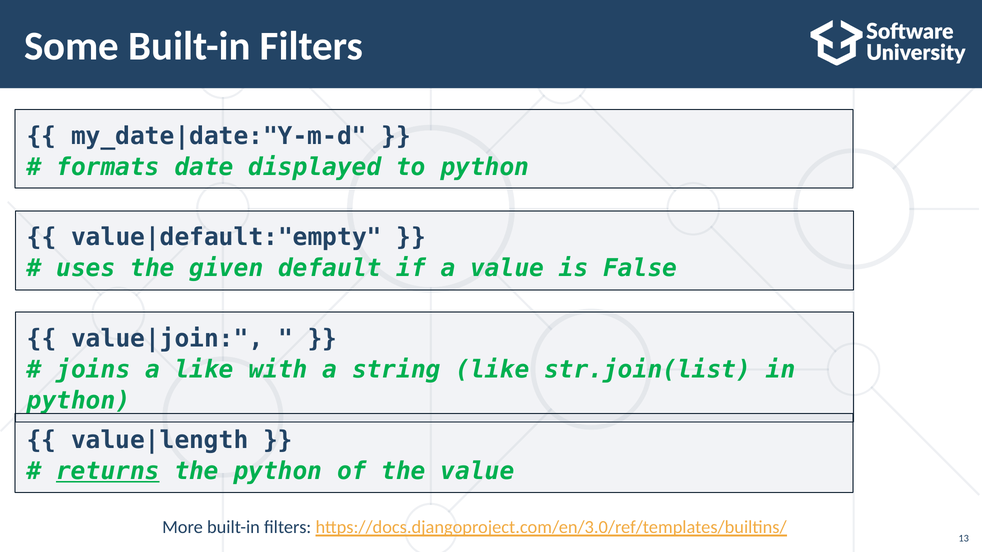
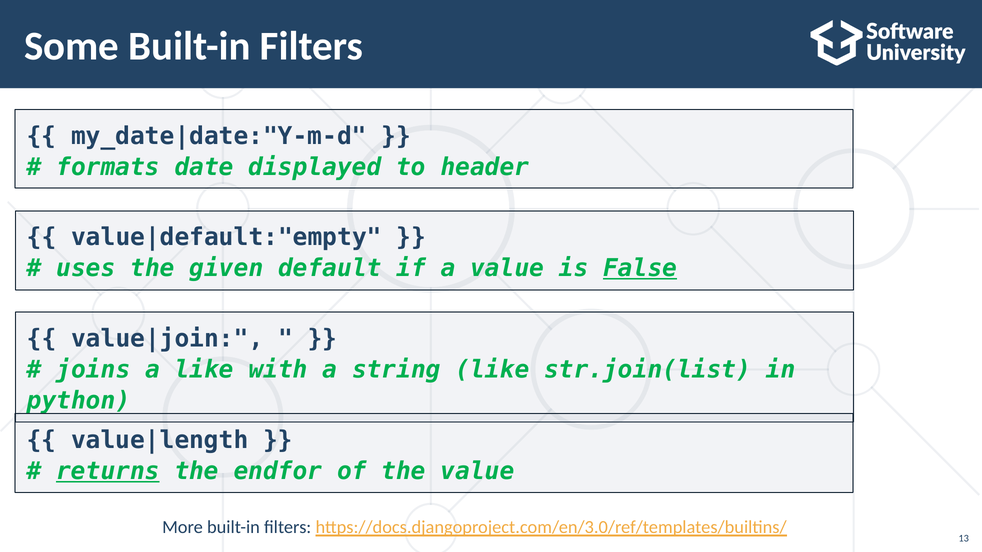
to python: python -> header
False underline: none -> present
the python: python -> endfor
